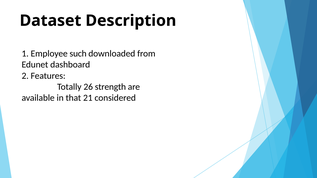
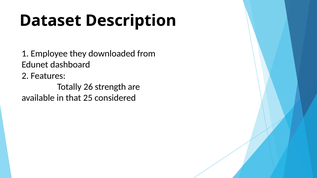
such: such -> they
21: 21 -> 25
